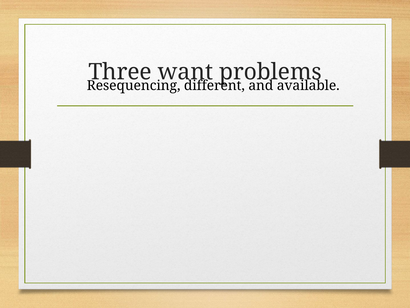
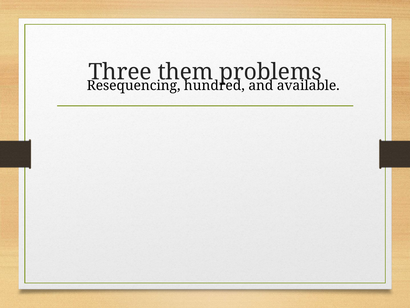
want: want -> them
different: different -> hundred
